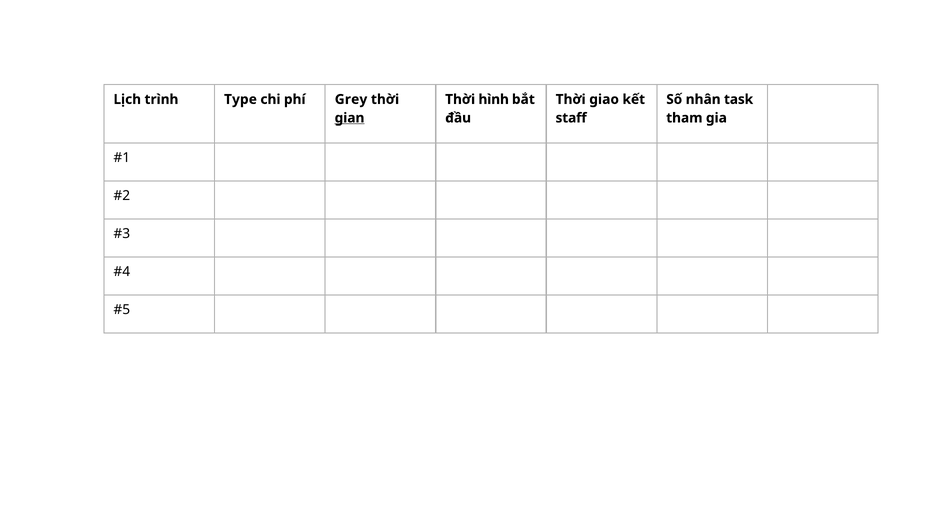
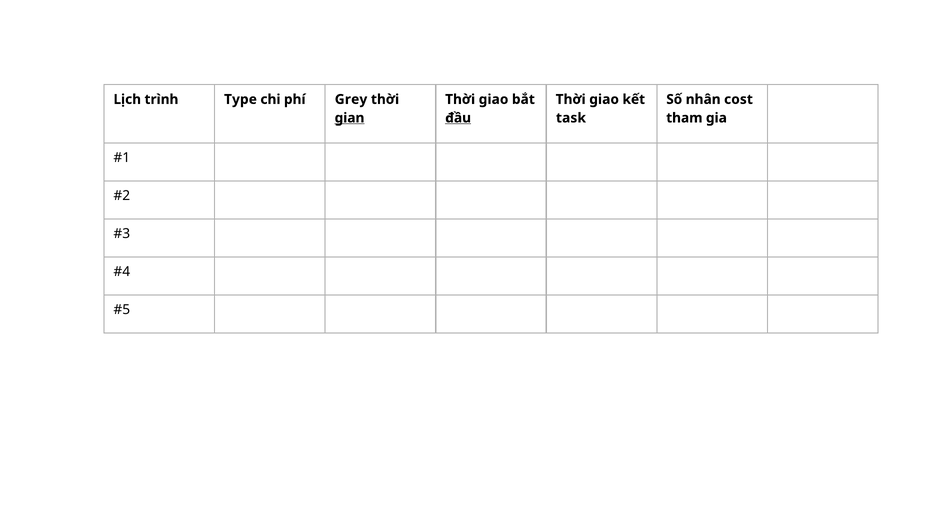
hình at (494, 99): hình -> giao
task: task -> cost
đầu underline: none -> present
staff: staff -> task
